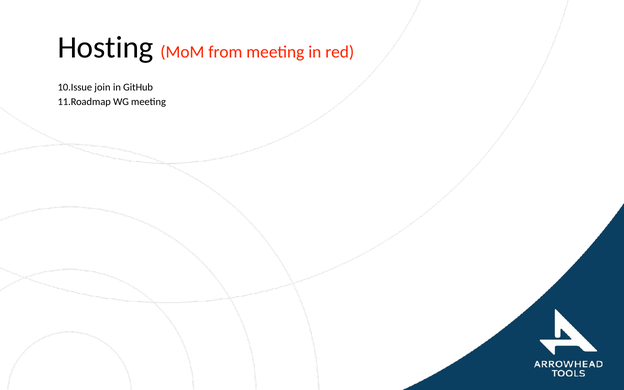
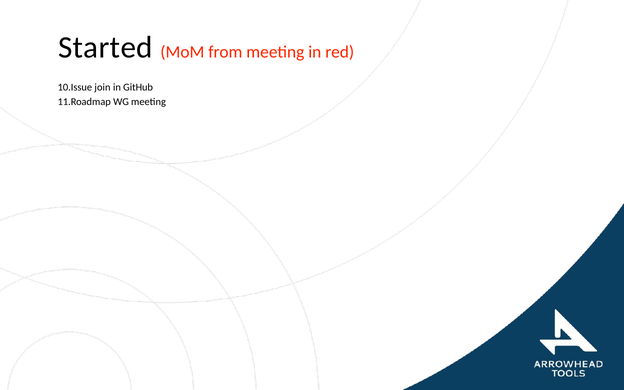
Hosting: Hosting -> Started
